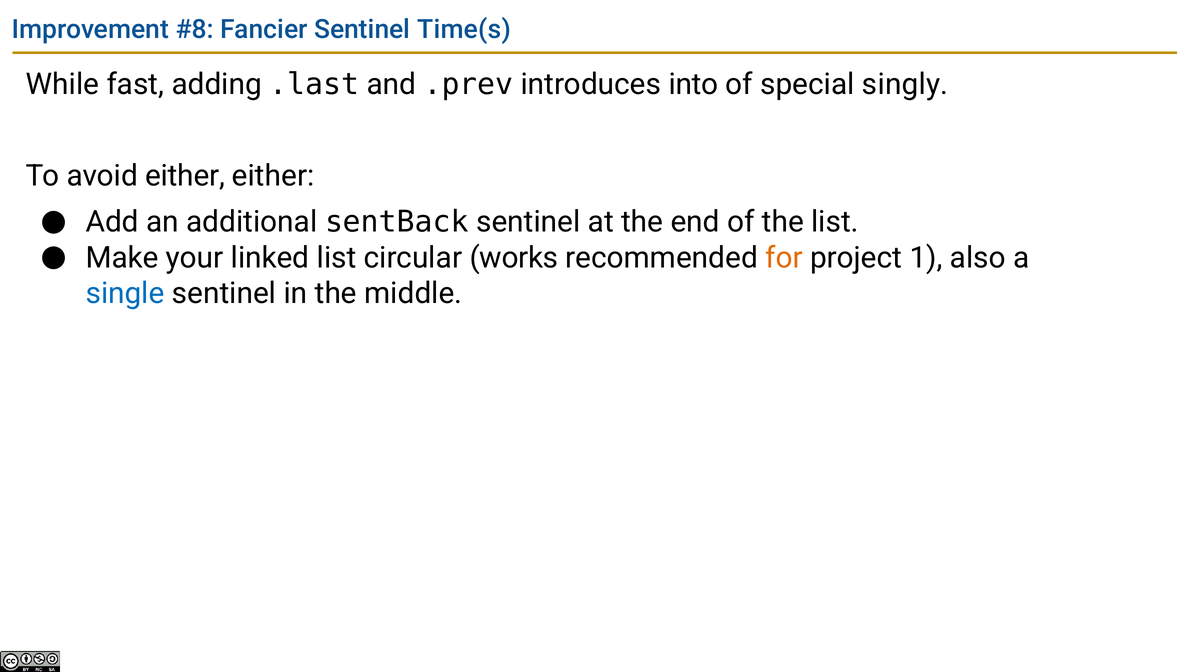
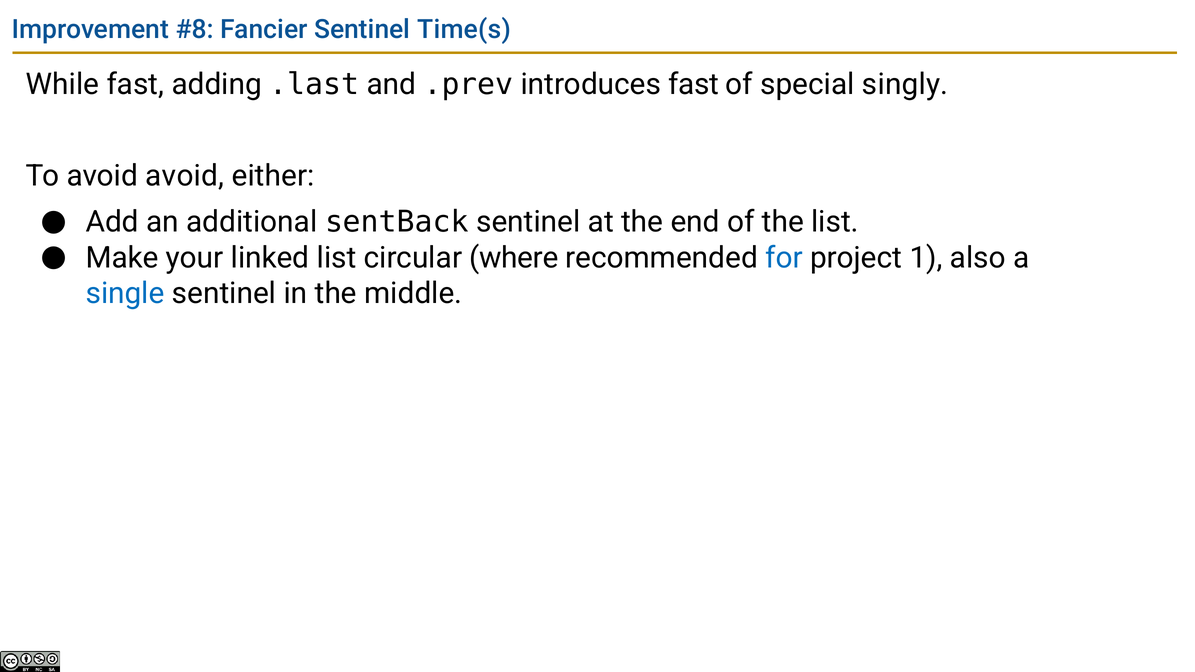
introduces into: into -> fast
avoid either: either -> avoid
works: works -> where
for colour: orange -> blue
